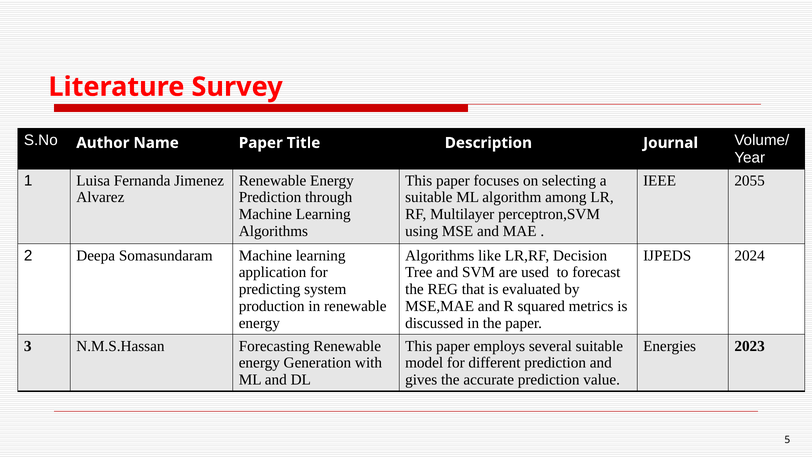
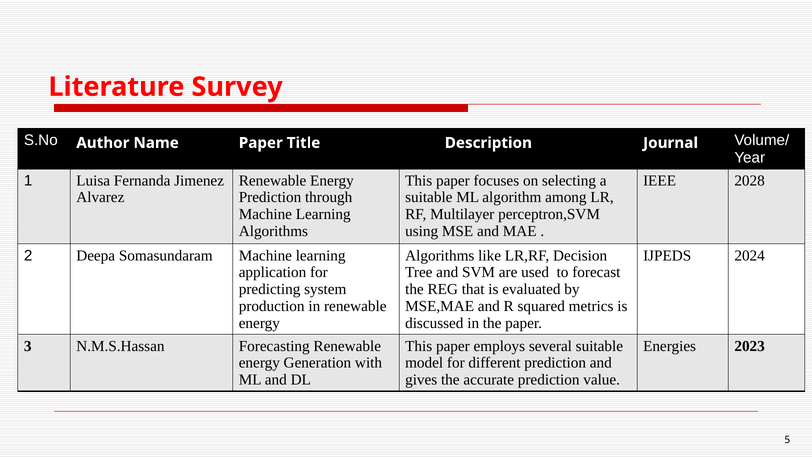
2055: 2055 -> 2028
